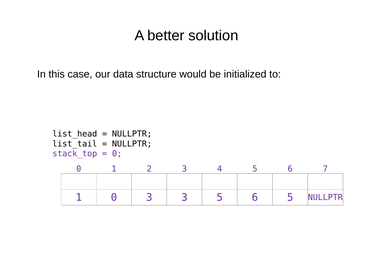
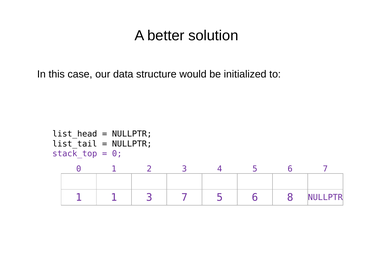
1 0: 0 -> 1
3 3: 3 -> 7
6 5: 5 -> 8
